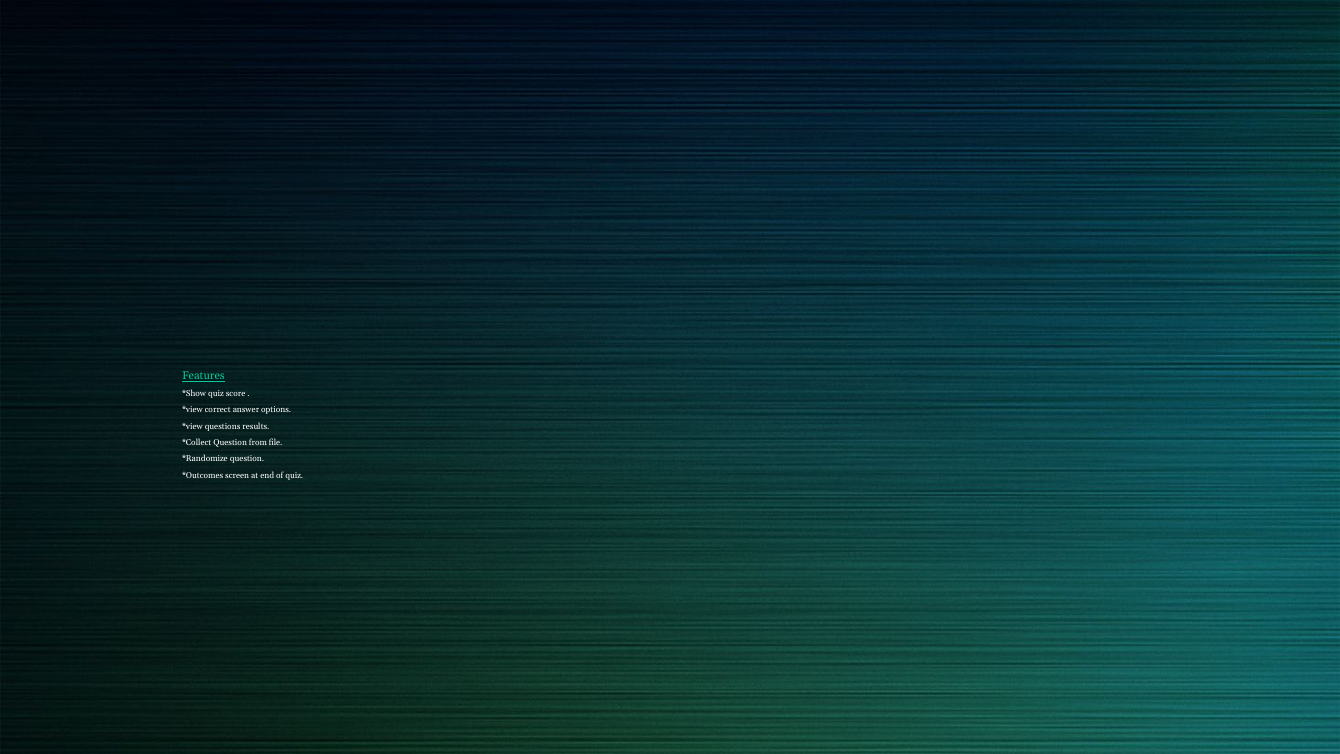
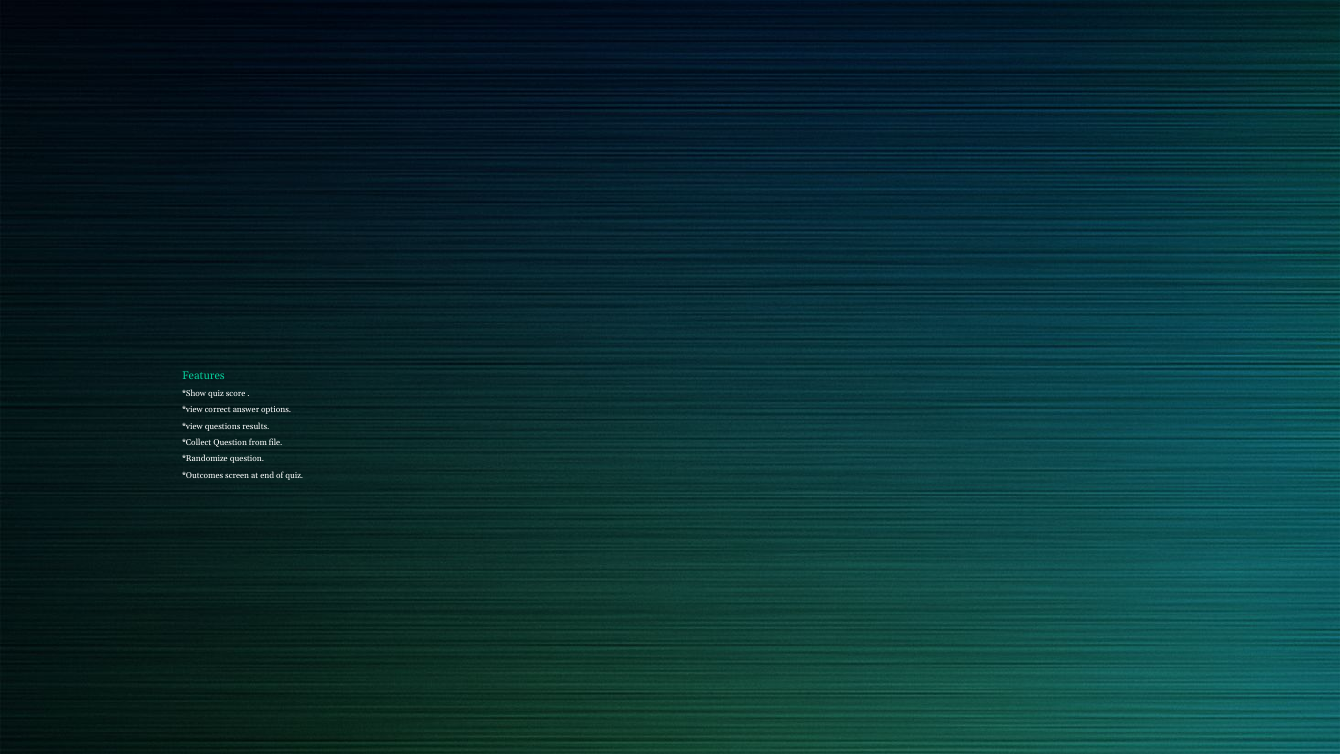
Features underline: present -> none
